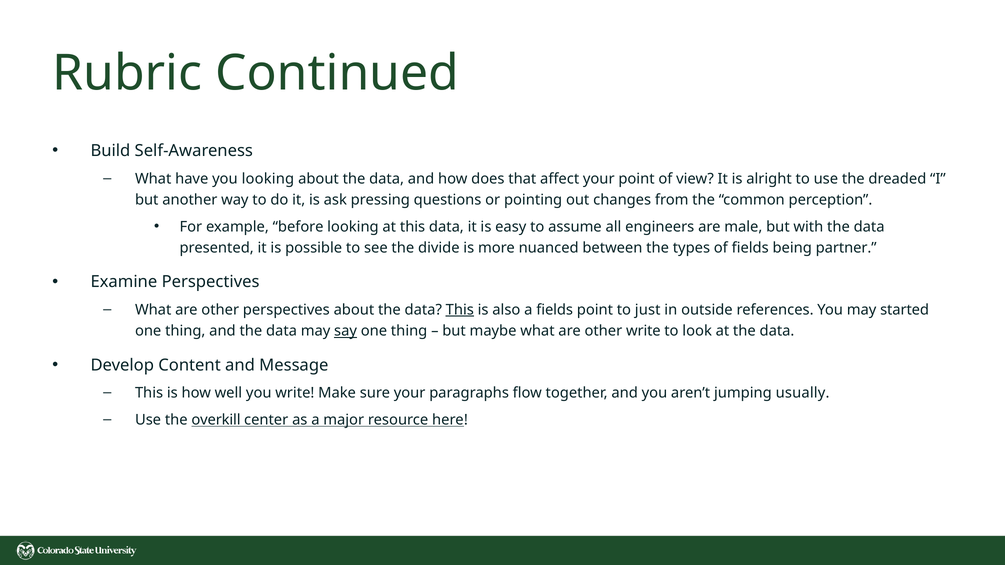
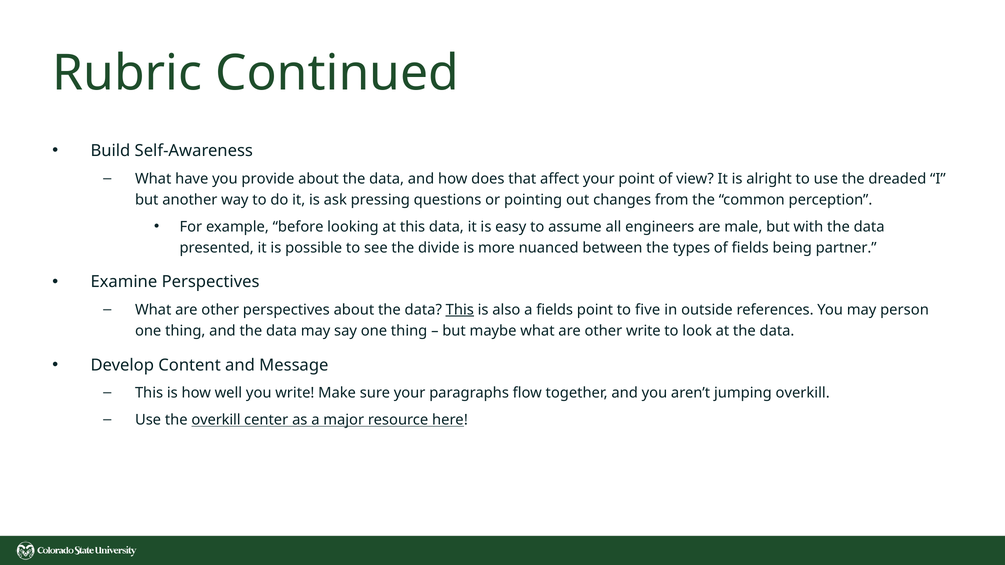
you looking: looking -> provide
just: just -> five
started: started -> person
say underline: present -> none
jumping usually: usually -> overkill
